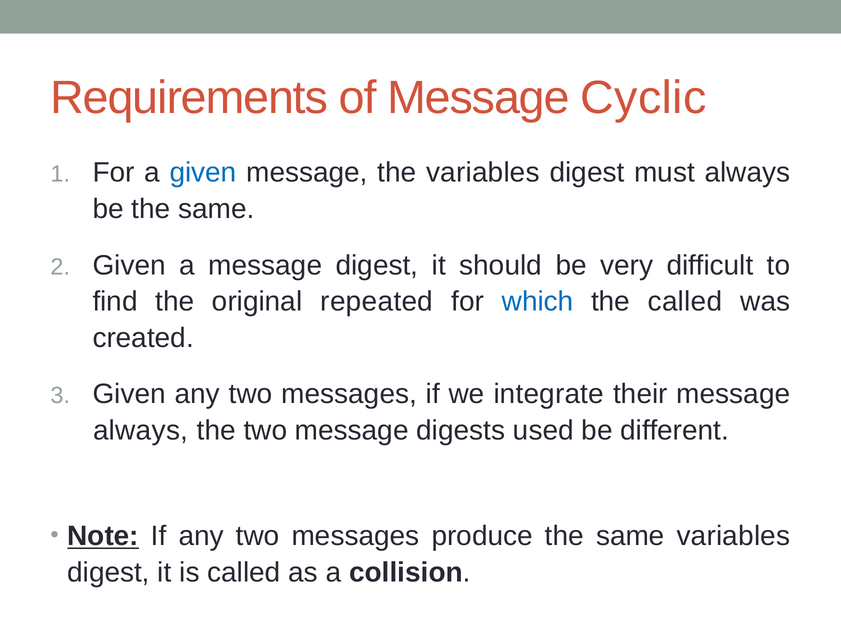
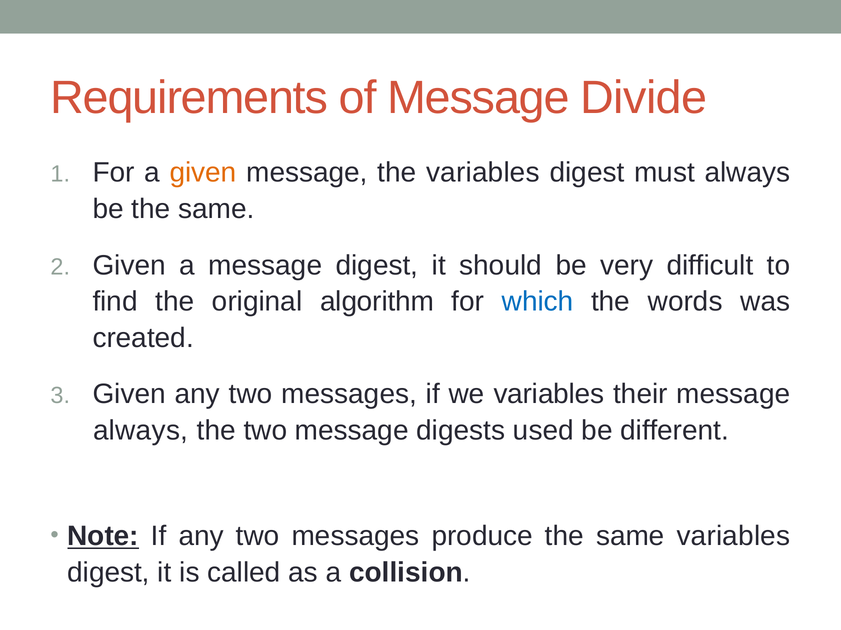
Cyclic: Cyclic -> Divide
given at (203, 173) colour: blue -> orange
repeated: repeated -> algorithm
the called: called -> words
we integrate: integrate -> variables
